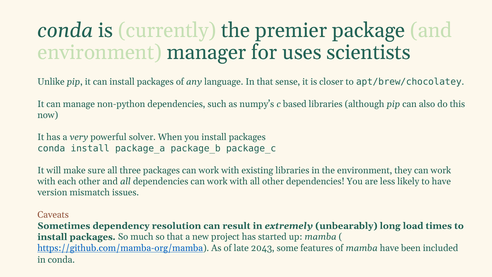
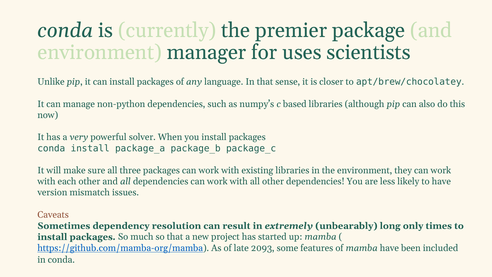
load: load -> only
2043: 2043 -> 2093
